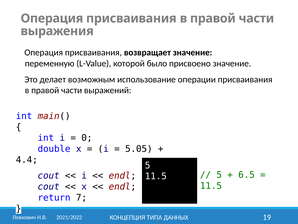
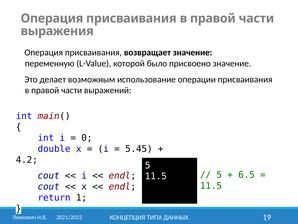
5.05: 5.05 -> 5.45
4.4: 4.4 -> 4.2
7: 7 -> 1
